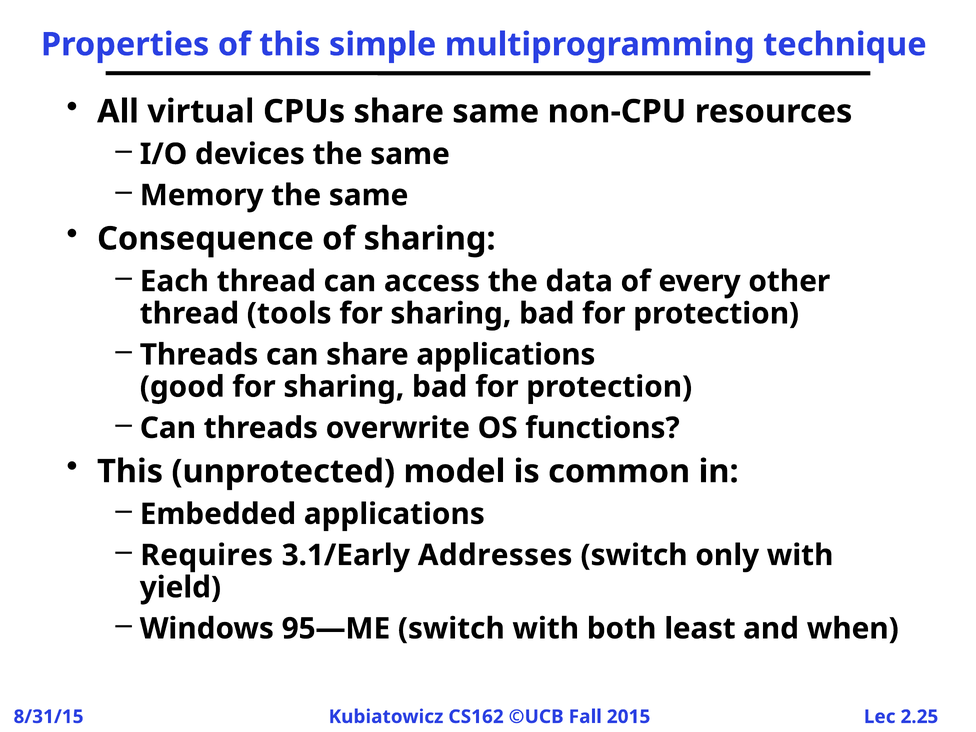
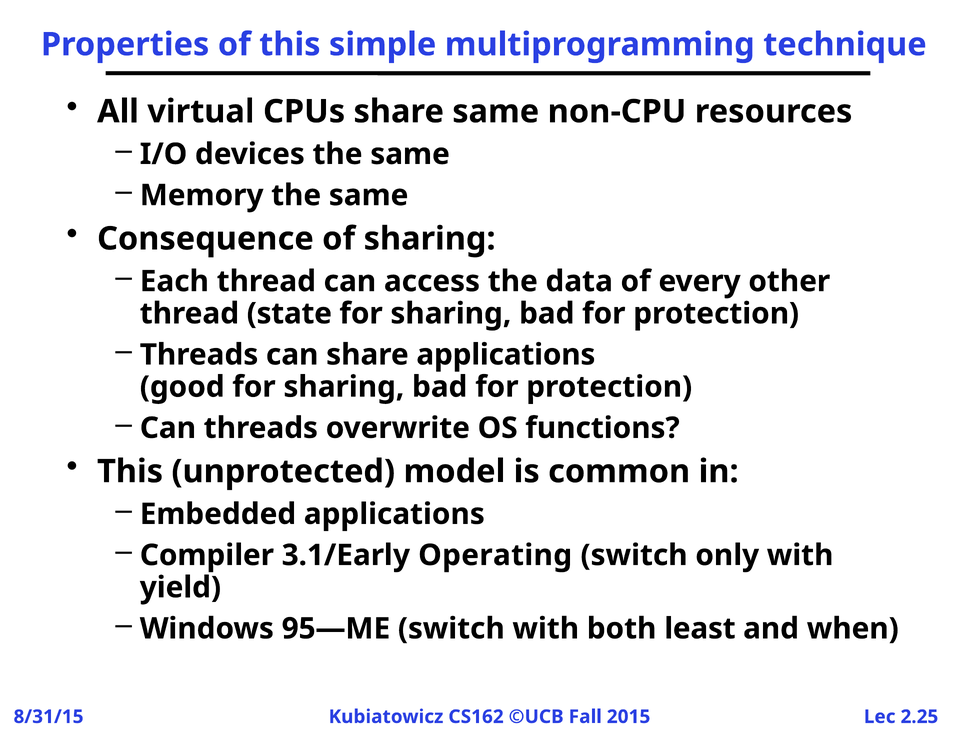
tools: tools -> state
Requires: Requires -> Compiler
Addresses: Addresses -> Operating
